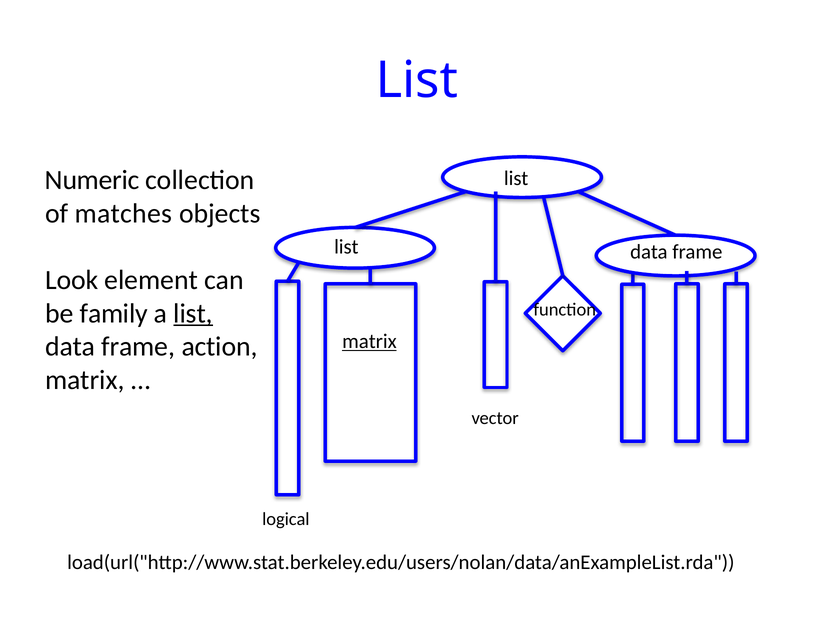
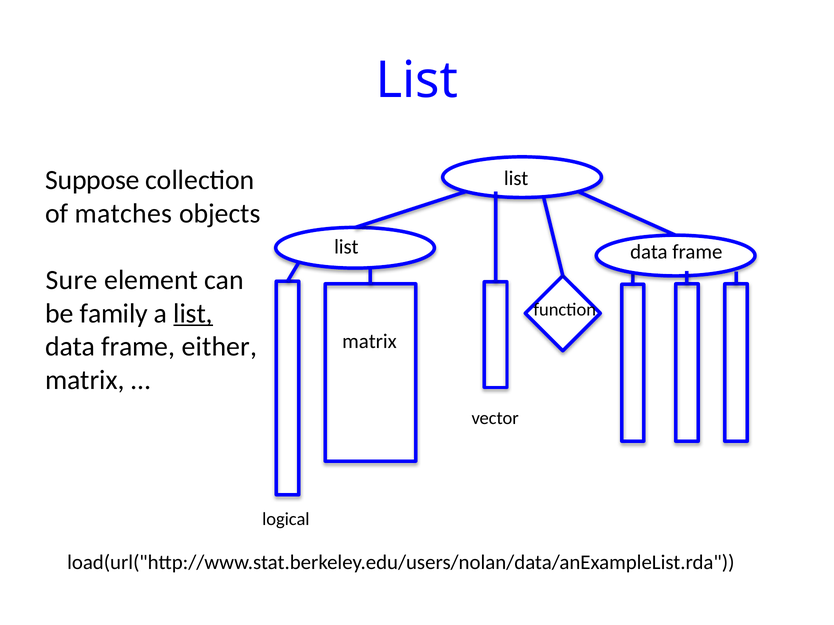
Numeric: Numeric -> Suppose
Look: Look -> Sure
matrix at (369, 342) underline: present -> none
action: action -> either
